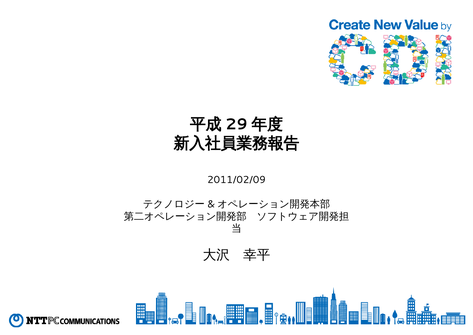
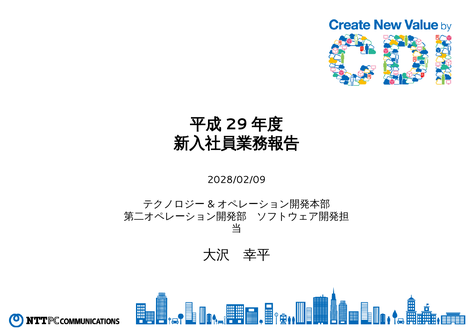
2011/02/09: 2011/02/09 -> 2028/02/09
